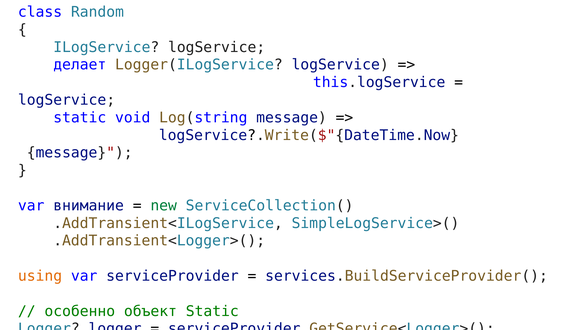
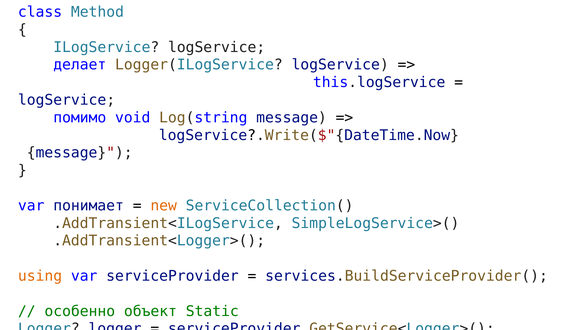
Random: Random -> Method
static at (80, 118): static -> помимо
внимание: внимание -> понимает
new colour: green -> orange
